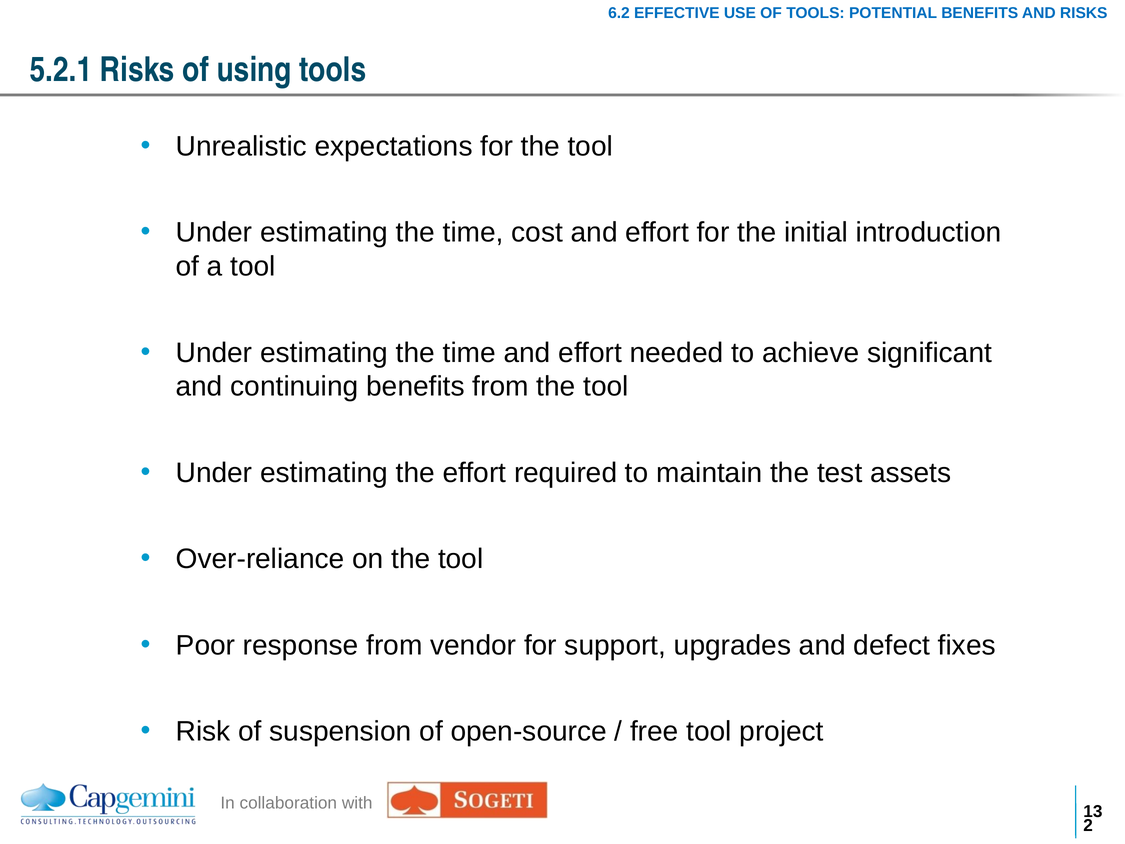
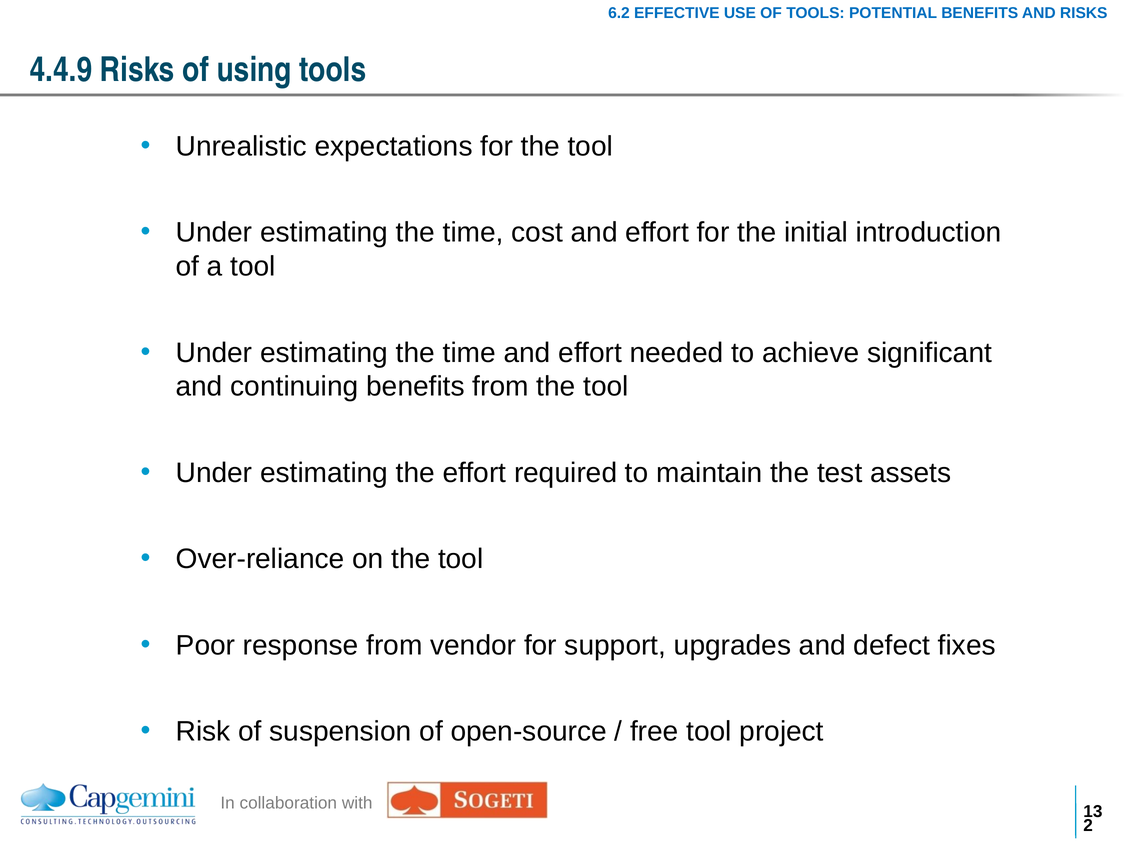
5.2.1: 5.2.1 -> 4.4.9
